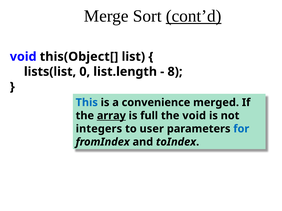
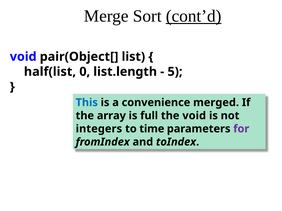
this(Object[: this(Object[ -> pair(Object[
lists(list: lists(list -> half(list
8: 8 -> 5
array underline: present -> none
user: user -> time
for colour: blue -> purple
